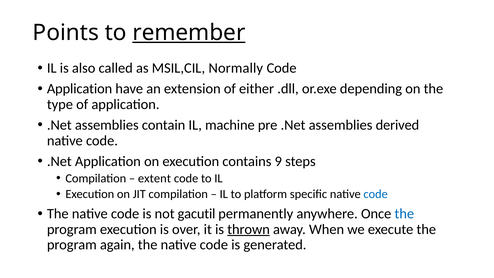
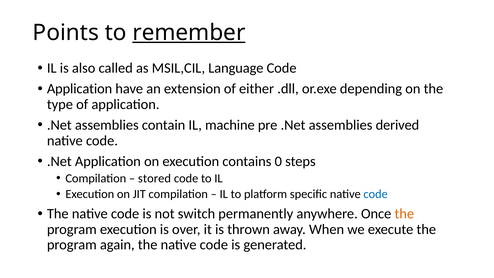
Normally: Normally -> Language
9: 9 -> 0
extent: extent -> stored
gacutil: gacutil -> switch
the at (404, 214) colour: blue -> orange
thrown underline: present -> none
